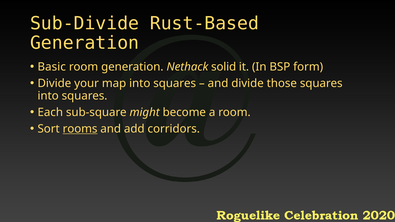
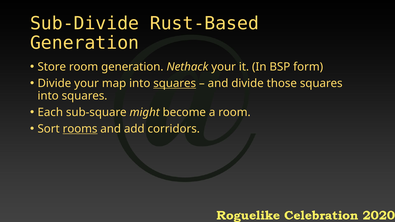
Basic: Basic -> Store
Nethack solid: solid -> your
squares at (175, 83) underline: none -> present
